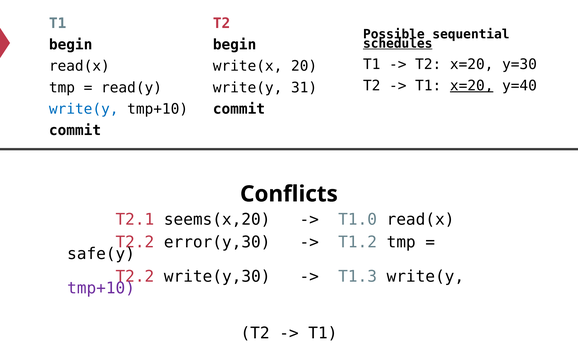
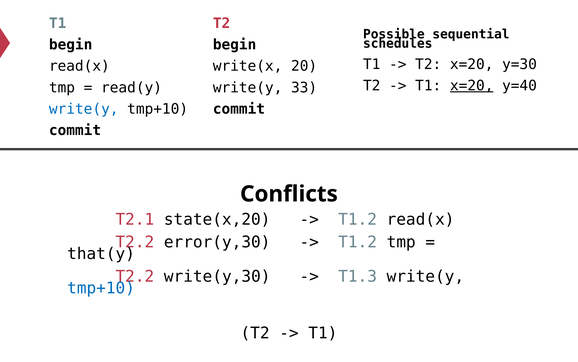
schedules underline: present -> none
31: 31 -> 33
seems(x,20: seems(x,20 -> state(x,20
T1.0 at (358, 219): T1.0 -> T1.2
safe(y: safe(y -> that(y
tmp+10 at (101, 287) colour: purple -> blue
